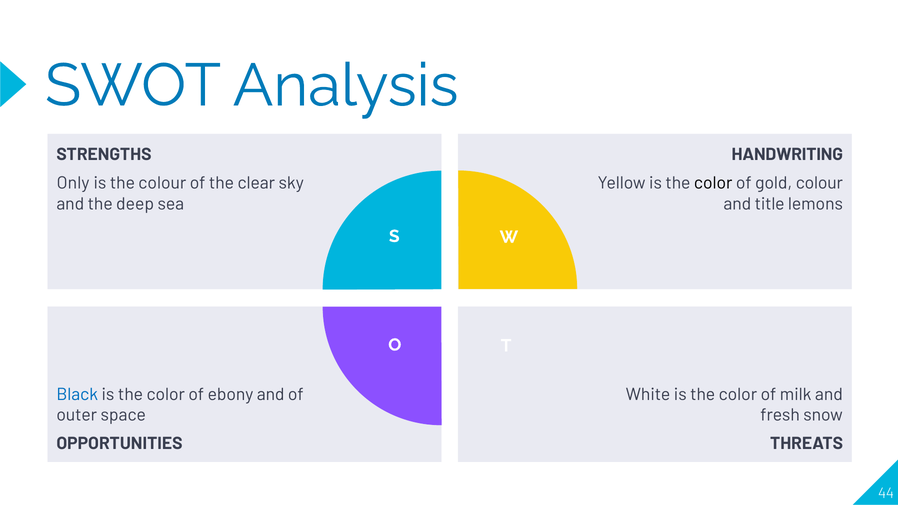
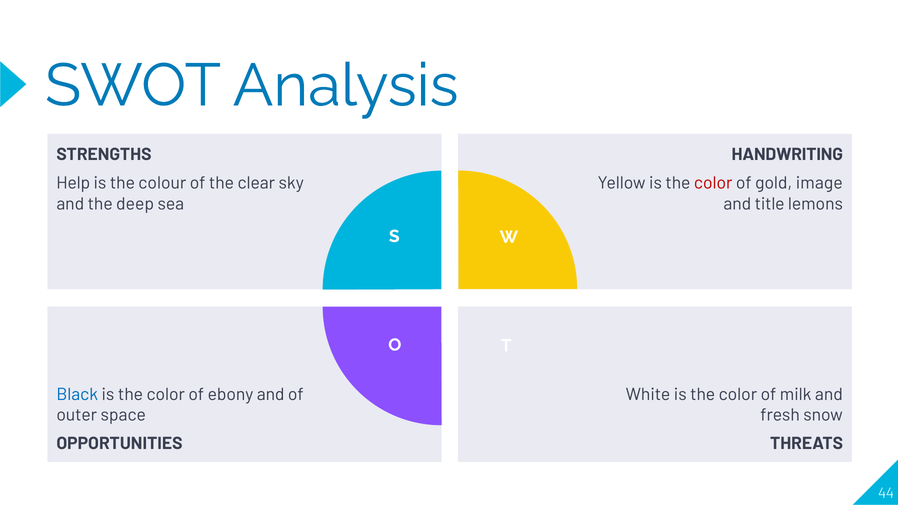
Only: Only -> Help
color at (713, 183) colour: black -> red
gold colour: colour -> image
